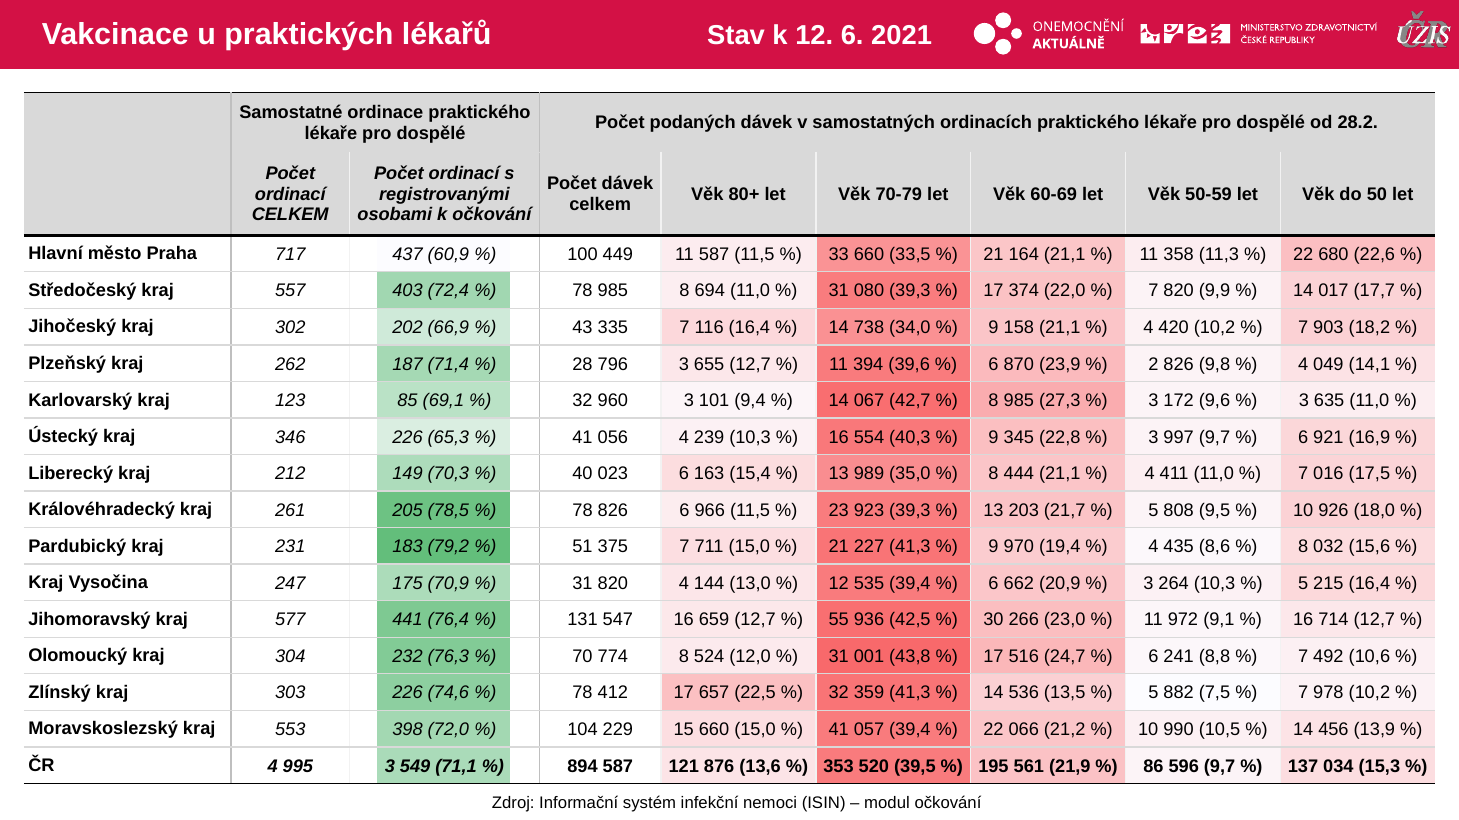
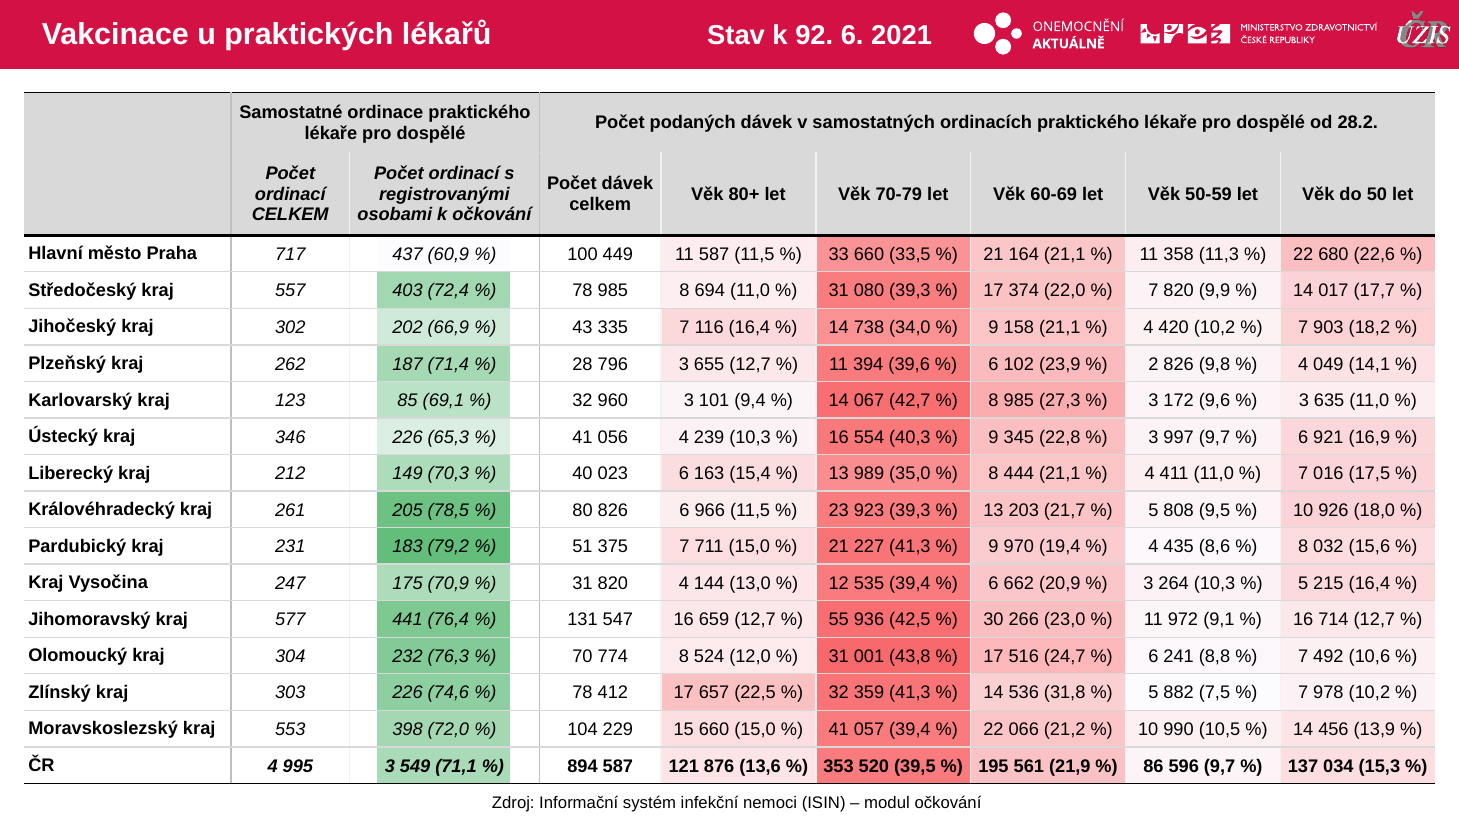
k 12: 12 -> 92
870: 870 -> 102
78 at (583, 511): 78 -> 80
13,5: 13,5 -> 31,8
